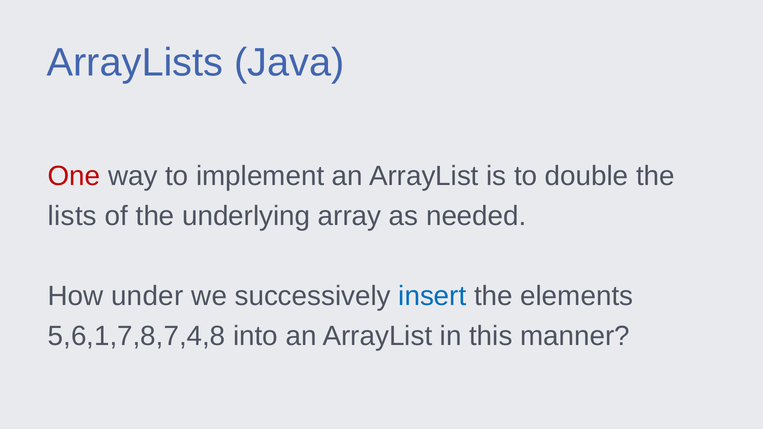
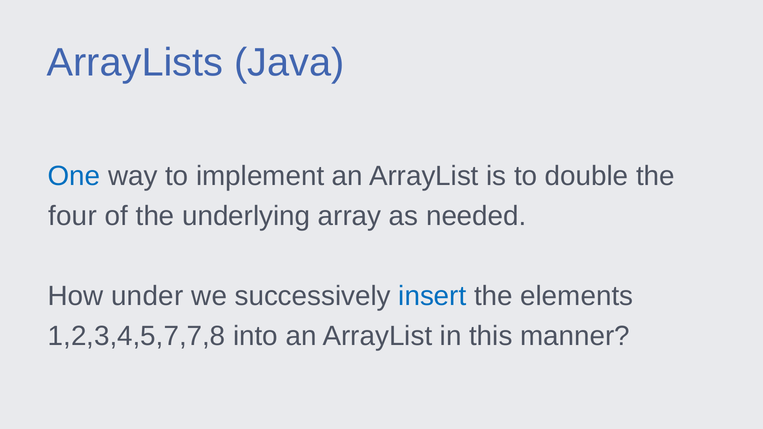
One colour: red -> blue
lists: lists -> four
5,6,1,7,8,7,4,8: 5,6,1,7,8,7,4,8 -> 1,2,3,4,5,7,7,8
